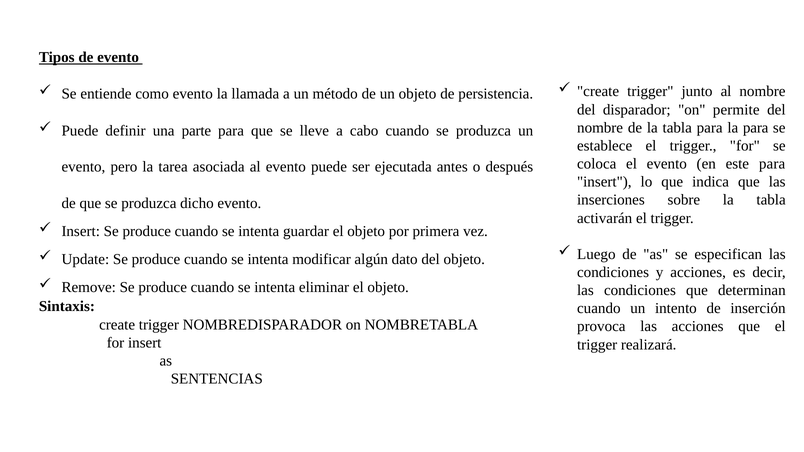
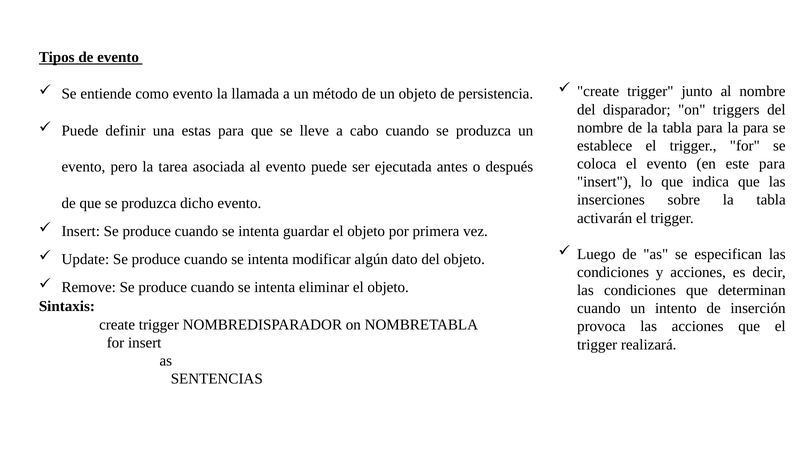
permite: permite -> triggers
parte: parte -> estas
